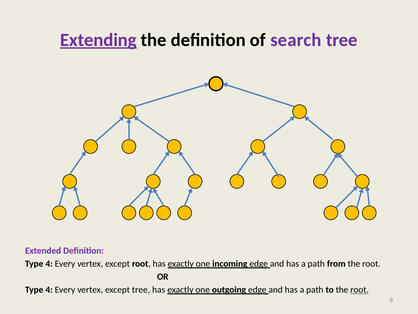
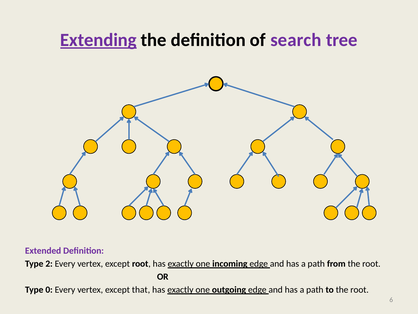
4 at (49, 263): 4 -> 2
4 at (49, 289): 4 -> 0
except tree: tree -> that
root at (360, 289) underline: present -> none
